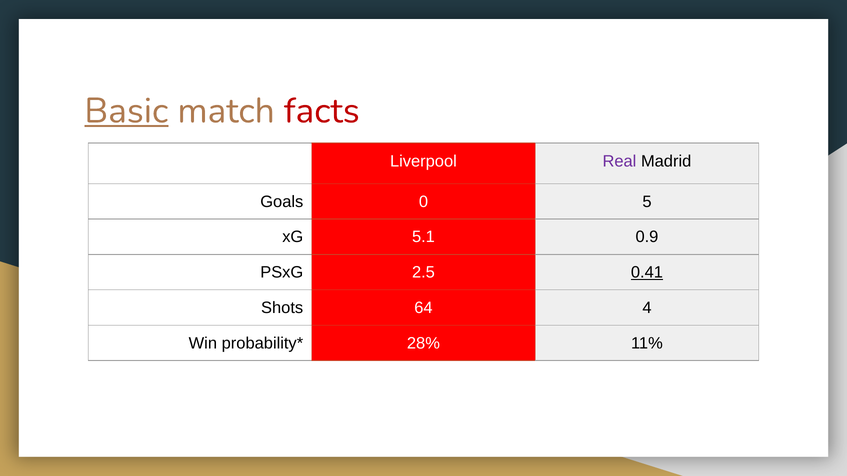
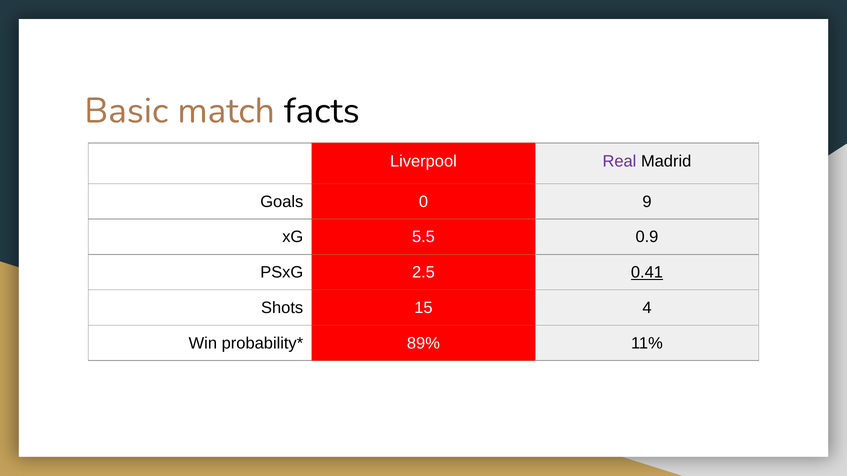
Basic underline: present -> none
facts colour: red -> black
5: 5 -> 9
5.1: 5.1 -> 5.5
64: 64 -> 15
28%: 28% -> 89%
